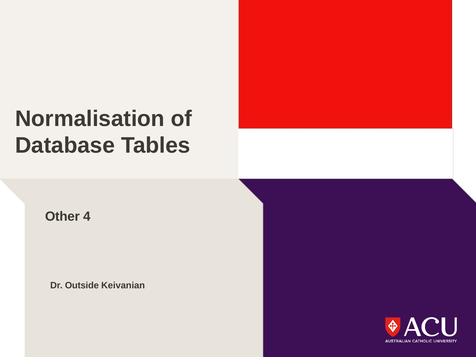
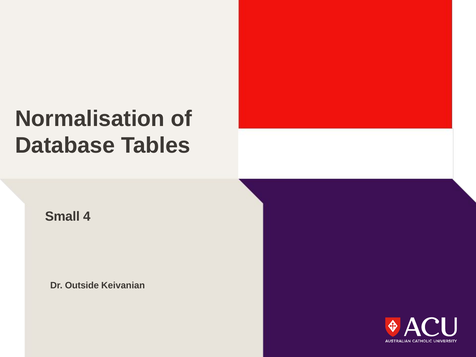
Other: Other -> Small
